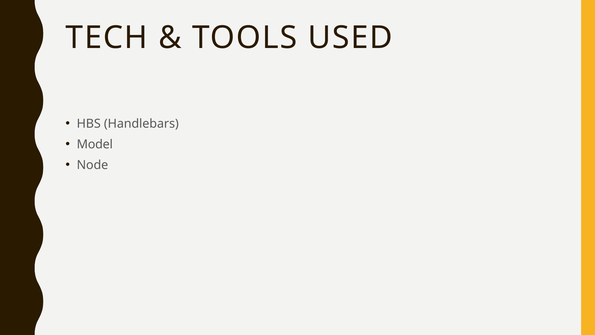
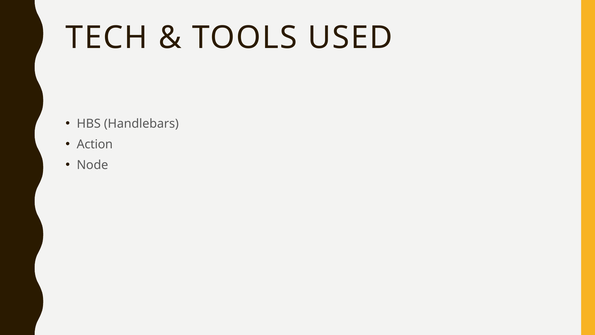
Model: Model -> Action
